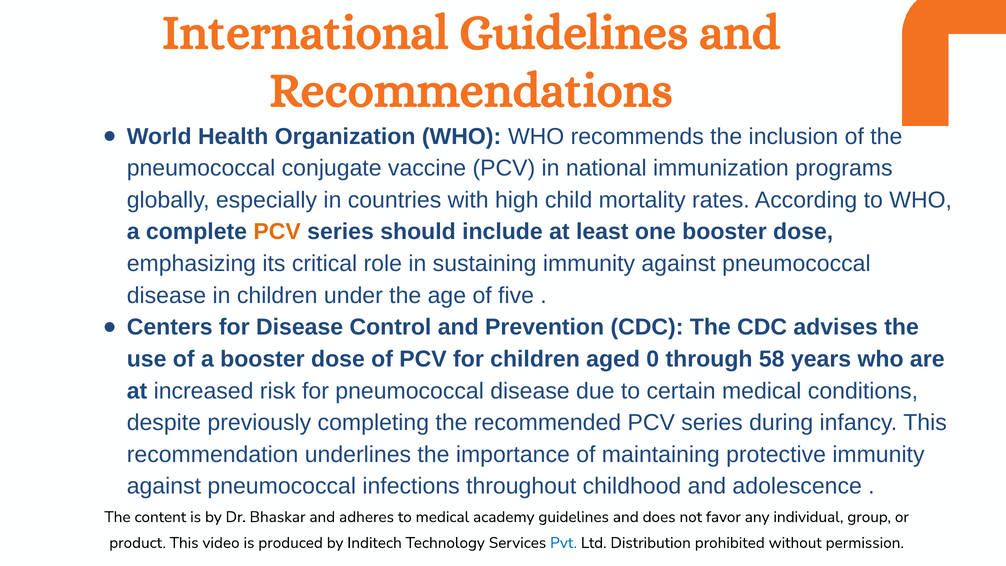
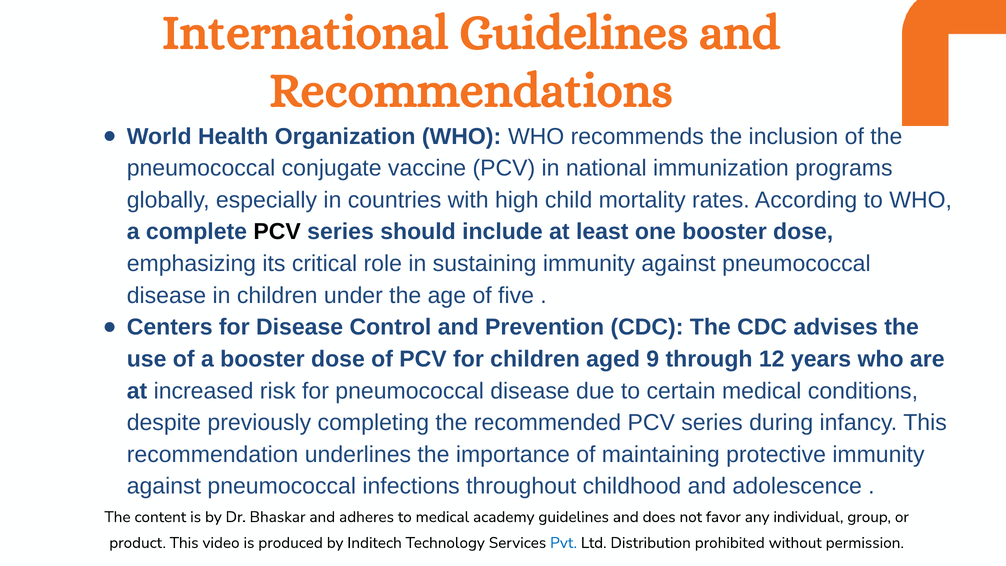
PCV at (277, 232) colour: orange -> black
0: 0 -> 9
58: 58 -> 12
